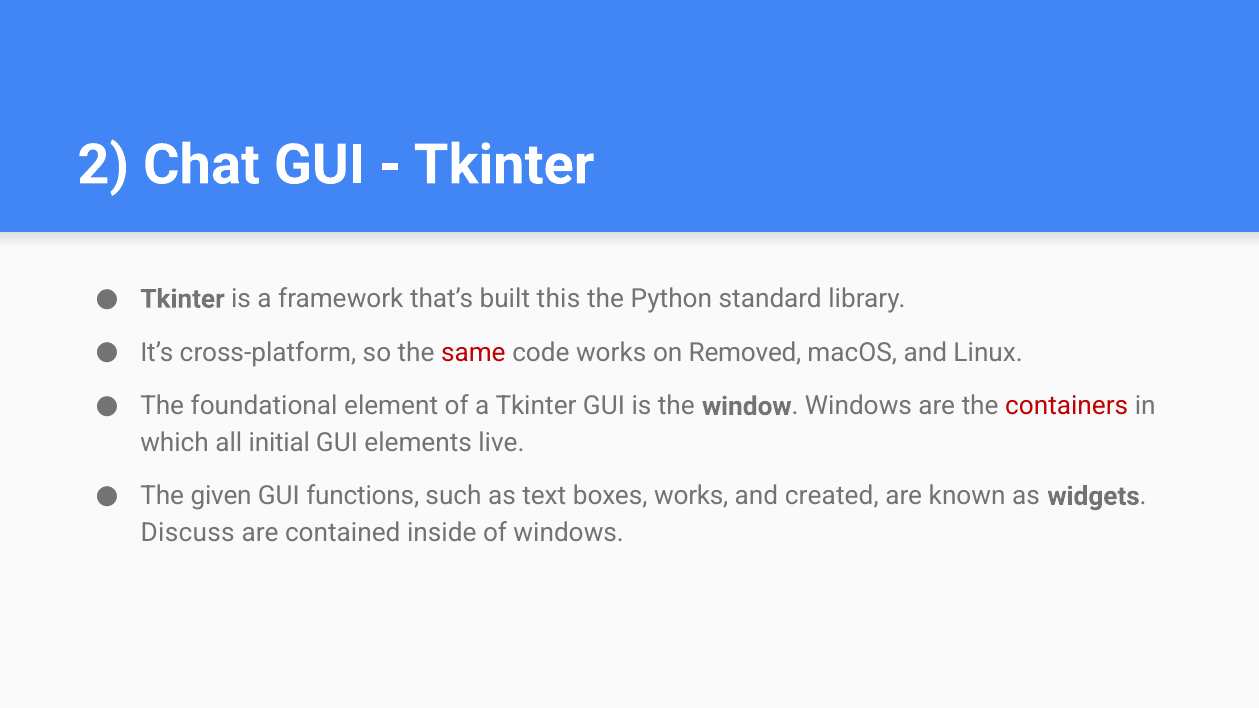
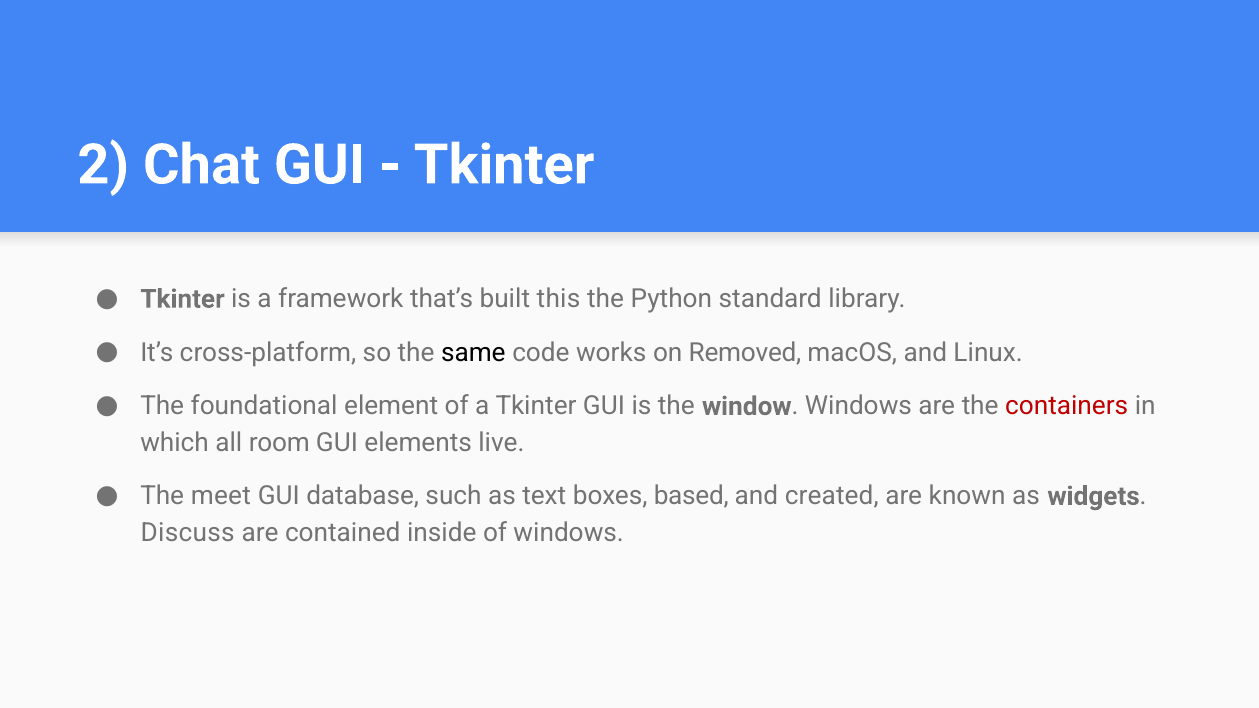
same colour: red -> black
initial: initial -> room
given: given -> meet
functions: functions -> database
boxes works: works -> based
